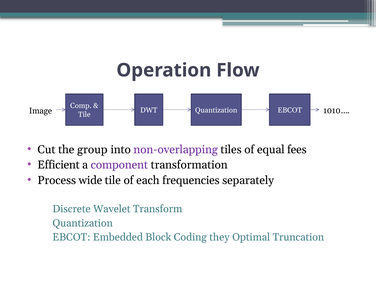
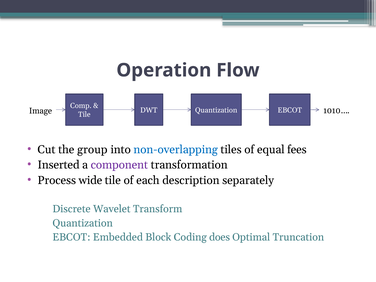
non-overlapping colour: purple -> blue
Efficient: Efficient -> Inserted
frequencies: frequencies -> description
they: they -> does
